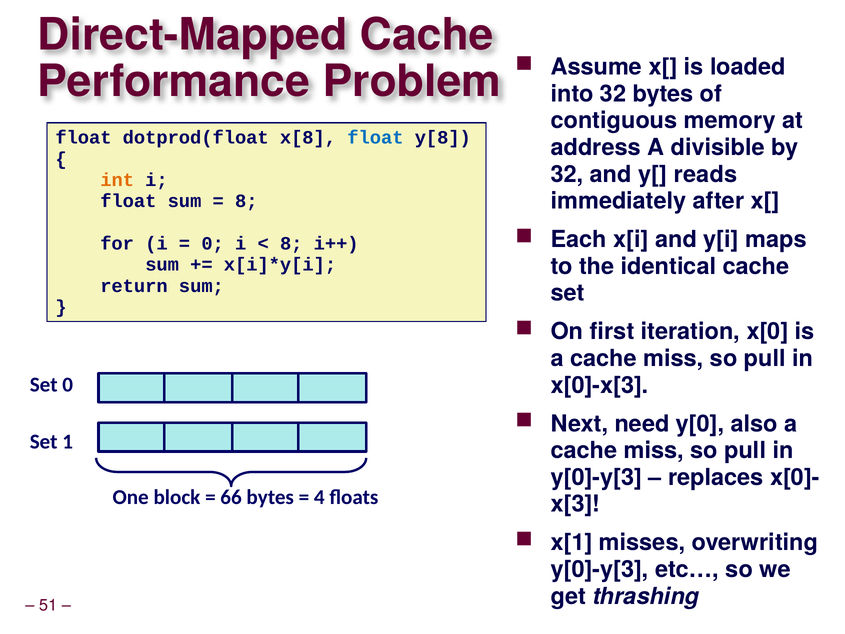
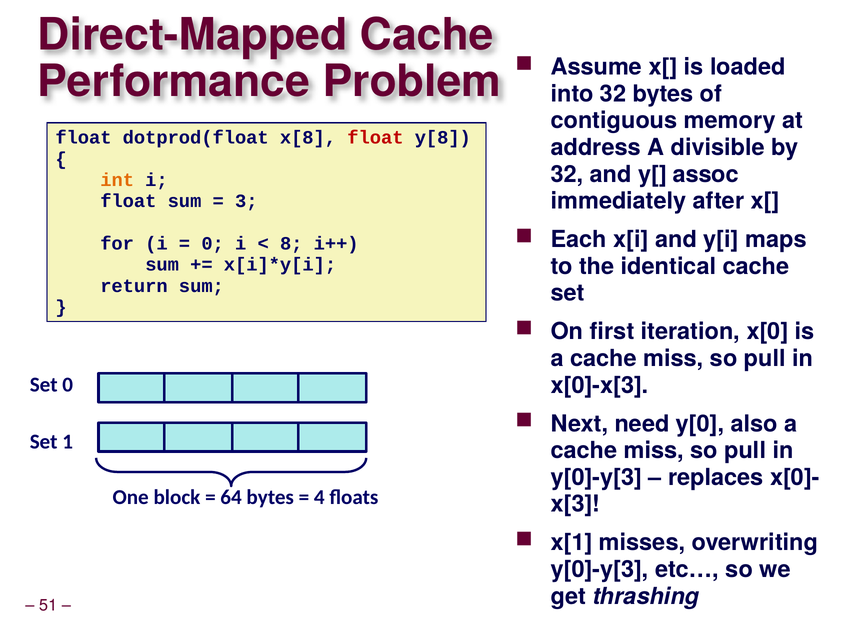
float at (375, 138) colour: blue -> red
reads: reads -> assoc
8 at (246, 201): 8 -> 3
66: 66 -> 64
